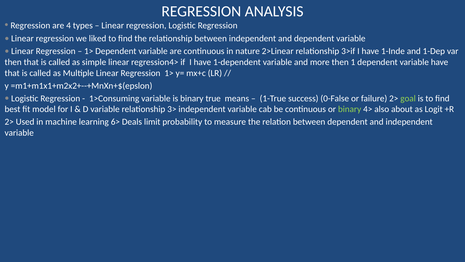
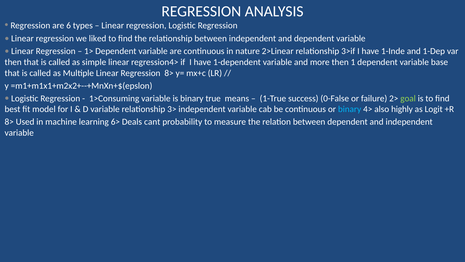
4: 4 -> 6
variable have: have -> base
Regression 1>: 1> -> 8>
binary at (350, 109) colour: light green -> light blue
about: about -> highly
2> at (9, 122): 2> -> 8>
limit: limit -> cant
